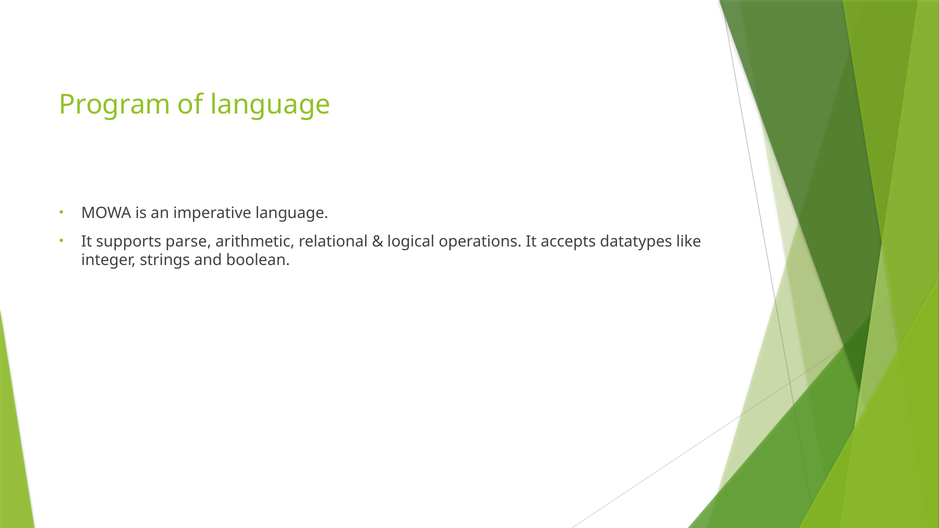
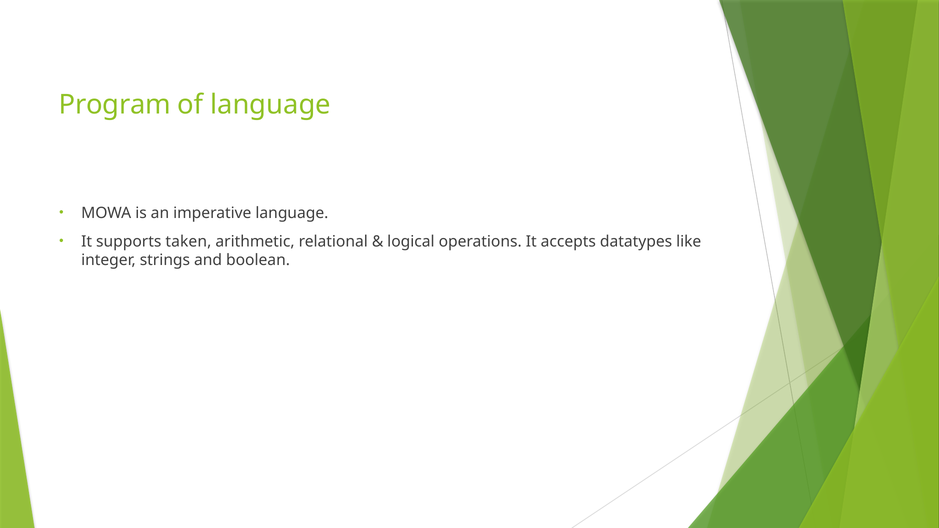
parse: parse -> taken
